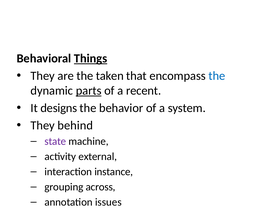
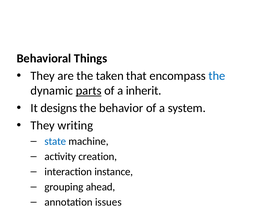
Things underline: present -> none
recent: recent -> inherit
behind: behind -> writing
state colour: purple -> blue
external: external -> creation
across: across -> ahead
